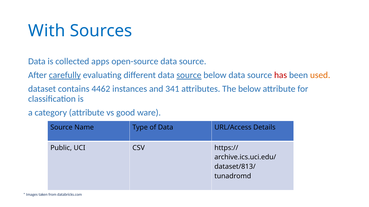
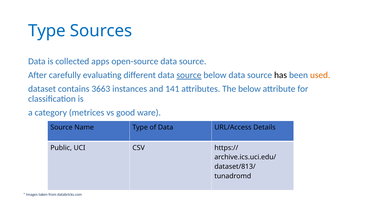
With at (47, 31): With -> Type
carefully underline: present -> none
has colour: red -> black
4462: 4462 -> 3663
341: 341 -> 141
category attribute: attribute -> metrices
